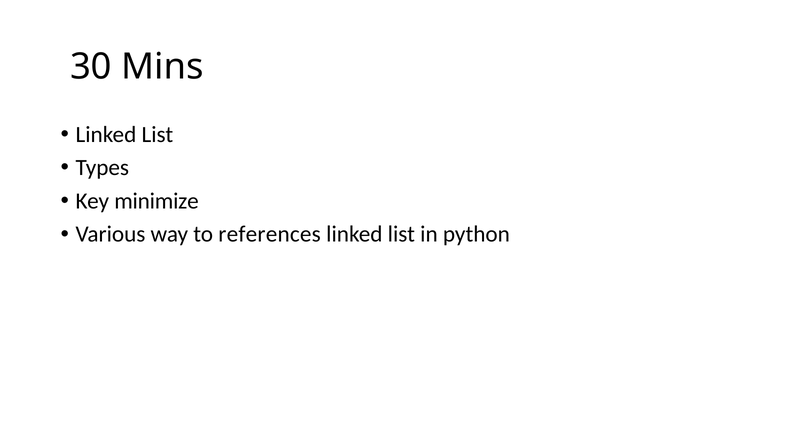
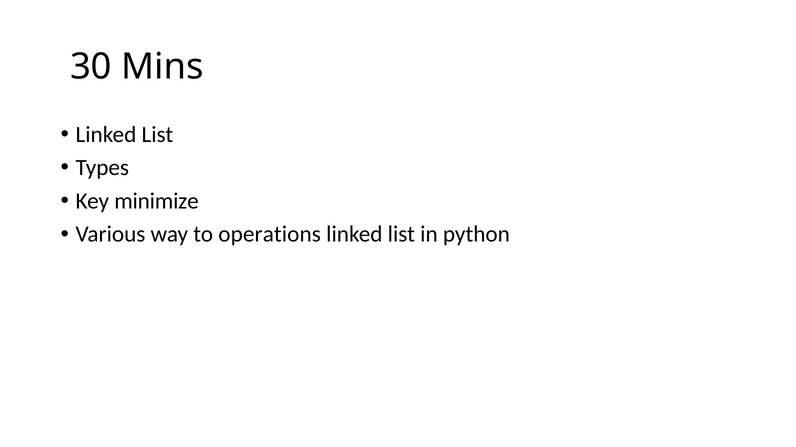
references: references -> operations
